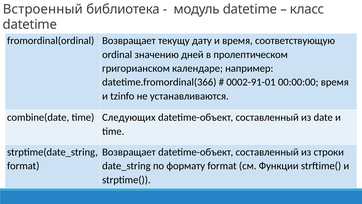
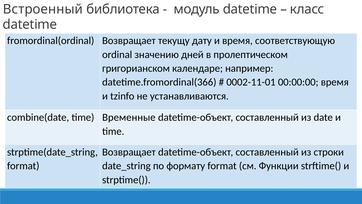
0002-91-01: 0002-91-01 -> 0002-11-01
Следующих: Следующих -> Временные
